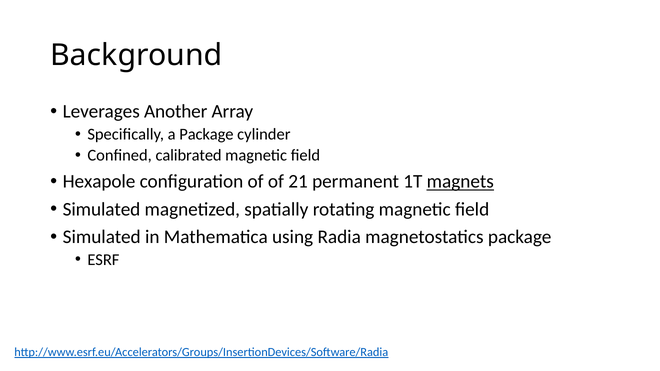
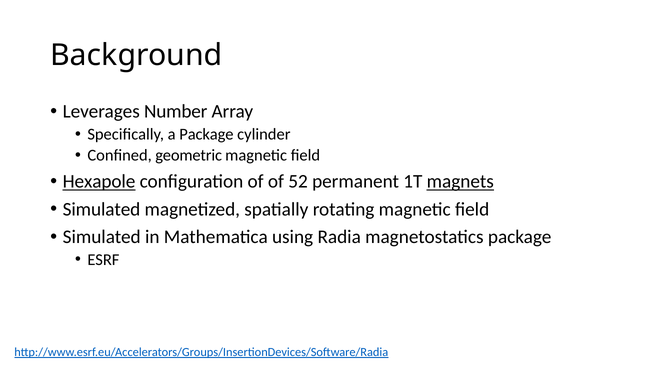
Another: Another -> Number
calibrated: calibrated -> geometric
Hexapole underline: none -> present
21: 21 -> 52
